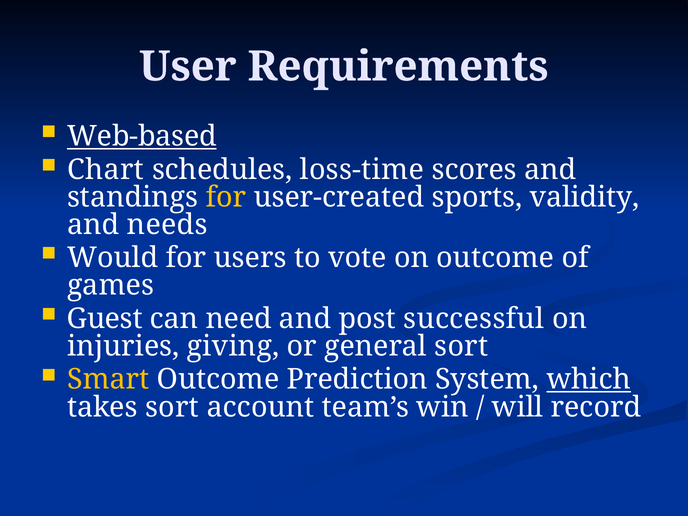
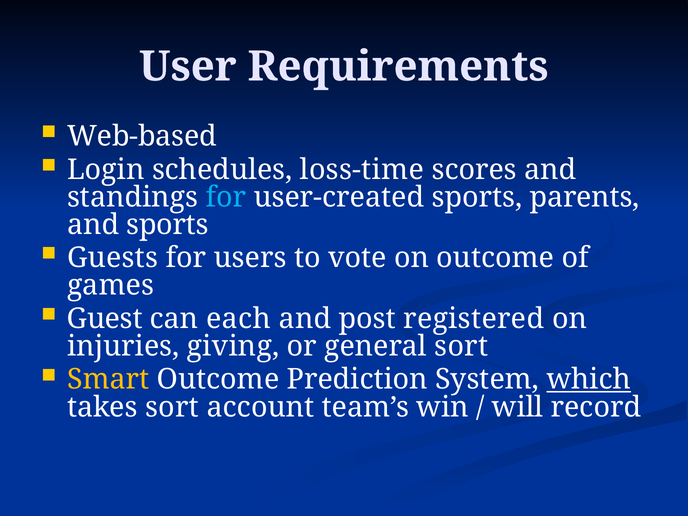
Web-based underline: present -> none
Chart: Chart -> Login
for at (226, 197) colour: yellow -> light blue
validity: validity -> parents
and needs: needs -> sports
Would: Would -> Guests
need: need -> each
successful: successful -> registered
